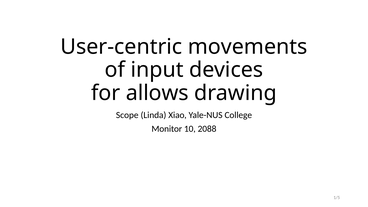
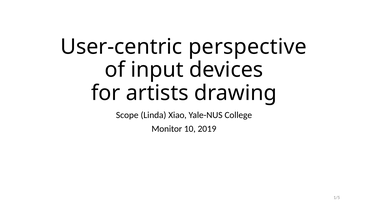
movements: movements -> perspective
allows: allows -> artists
2088: 2088 -> 2019
